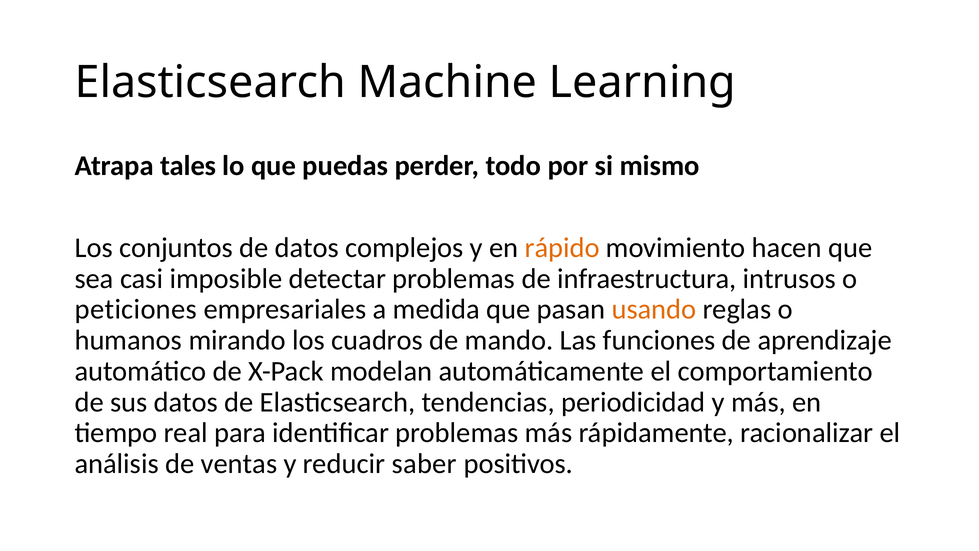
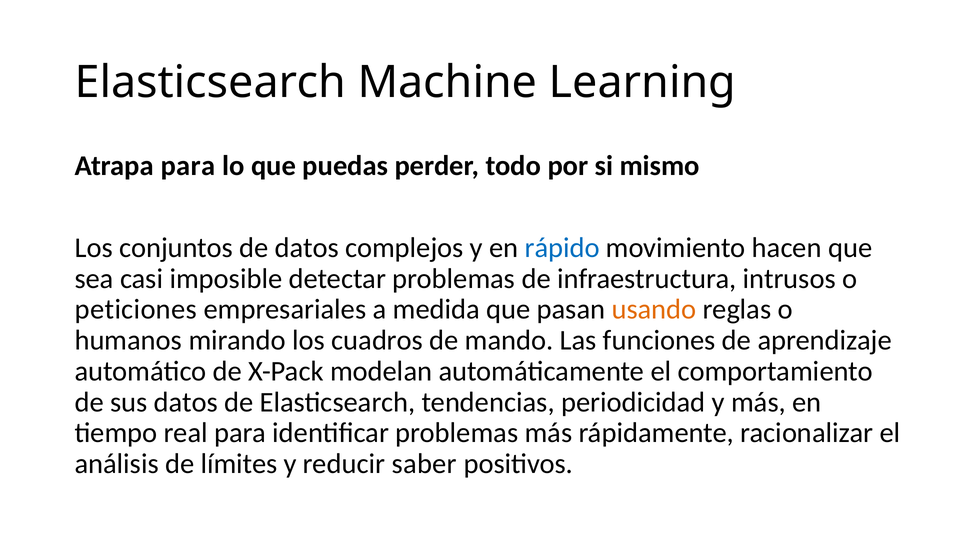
Atrapa tales: tales -> para
rápido colour: orange -> blue
ventas: ventas -> límites
